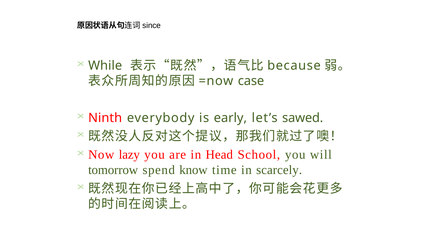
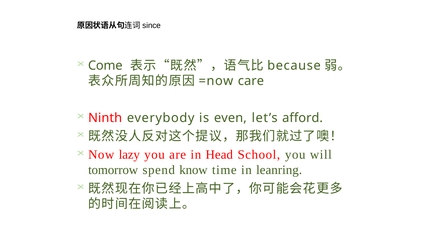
While: While -> Come
case: case -> care
early: early -> even
sawed: sawed -> afford
scarcely: scarcely -> leanring
